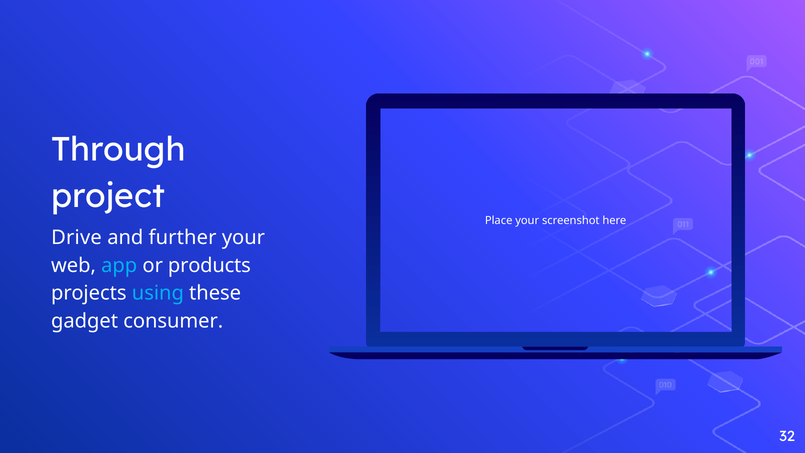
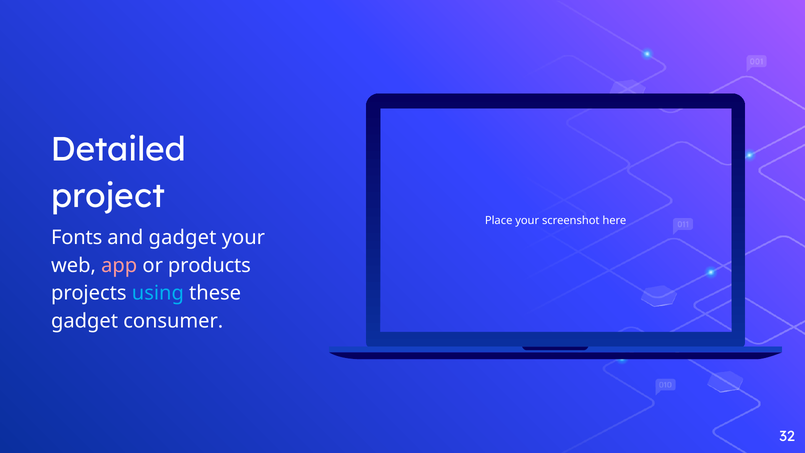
Through: Through -> Detailed
Drive: Drive -> Fonts
and further: further -> gadget
app colour: light blue -> pink
